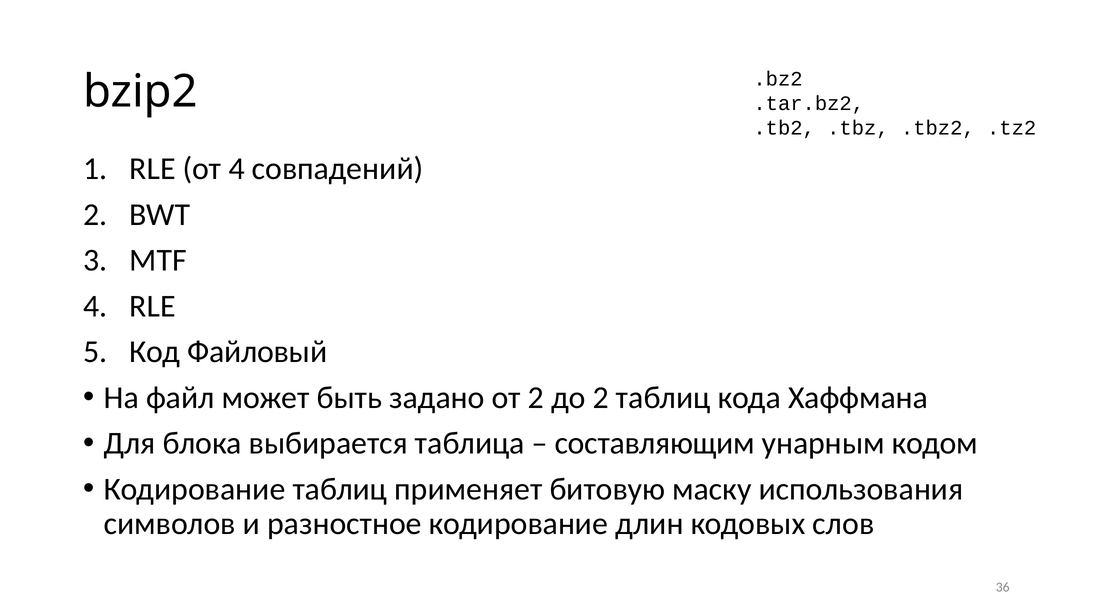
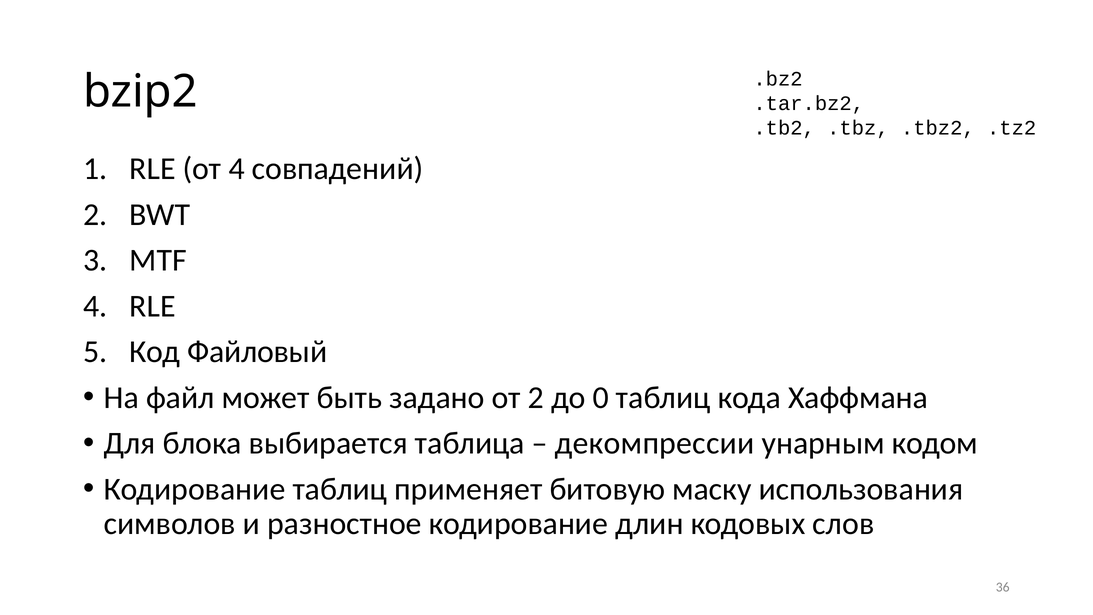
до 2: 2 -> 0
составляющим: составляющим -> декомпрессии
